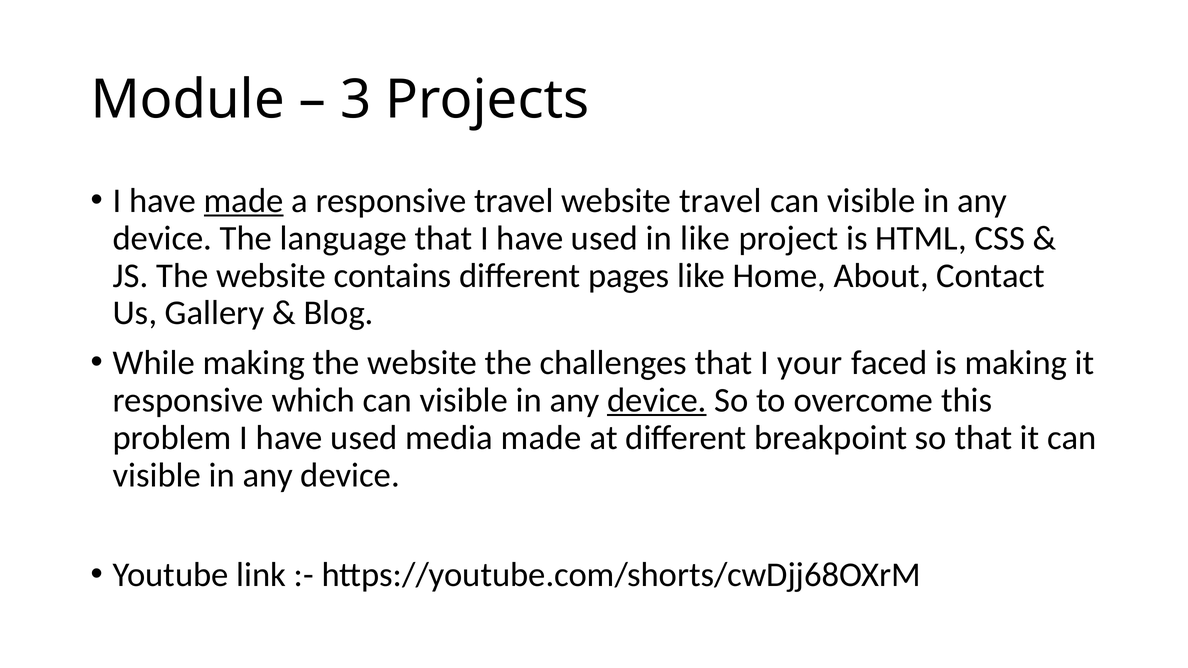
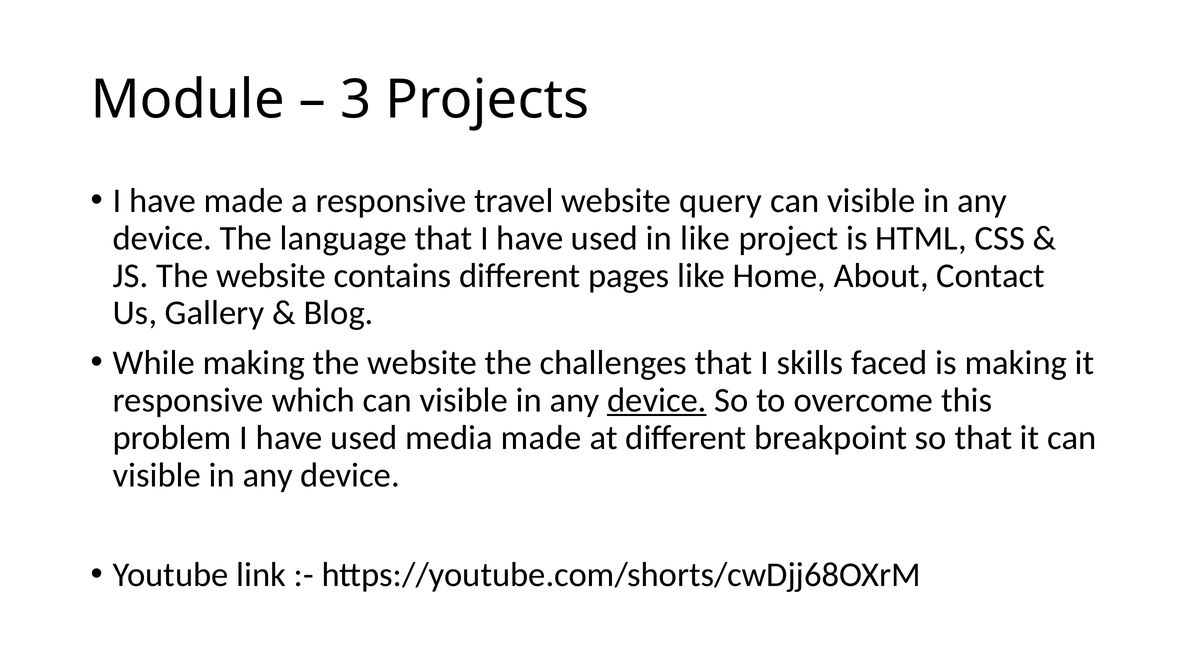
made at (244, 201) underline: present -> none
website travel: travel -> query
your: your -> skills
